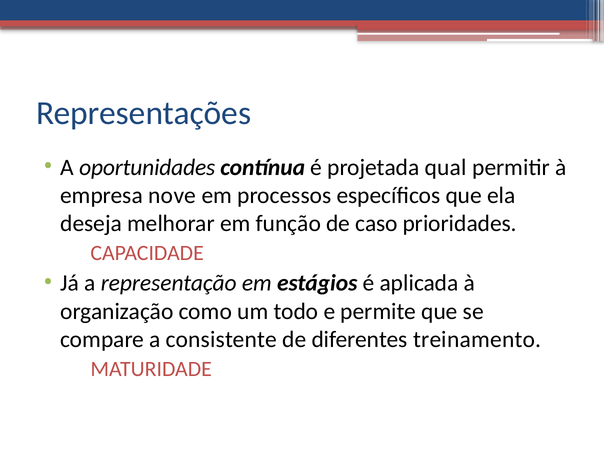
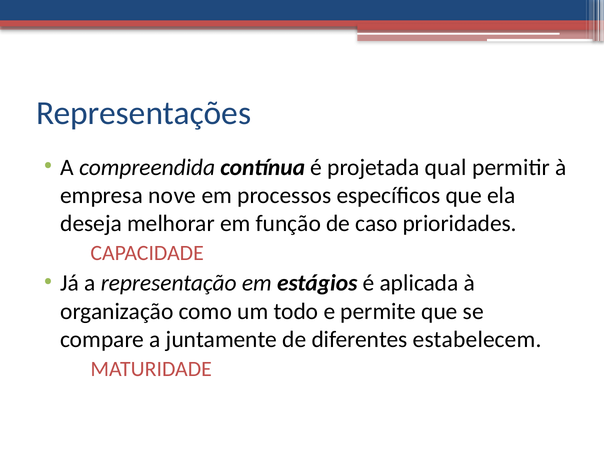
oportunidades: oportunidades -> compreendida
consistente: consistente -> juntamente
treinamento: treinamento -> estabelecem
